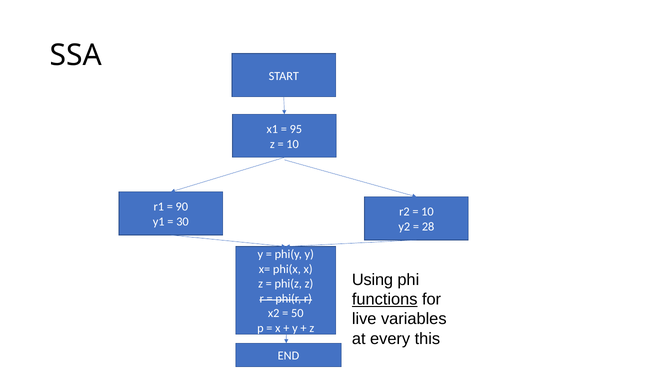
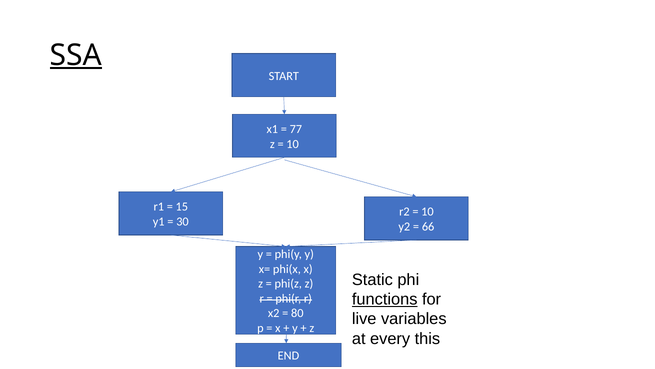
SSA underline: none -> present
95: 95 -> 77
90: 90 -> 15
28: 28 -> 66
Using: Using -> Static
50: 50 -> 80
